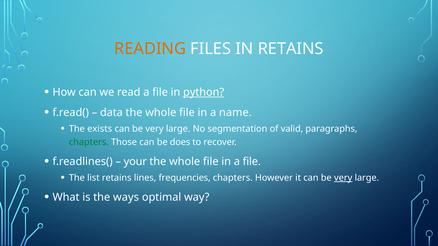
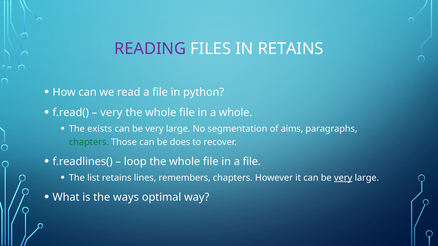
READING colour: orange -> purple
python underline: present -> none
data at (111, 113): data -> very
a name: name -> whole
valid: valid -> aims
your: your -> loop
frequencies: frequencies -> remembers
